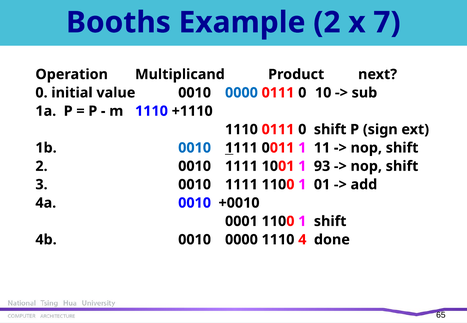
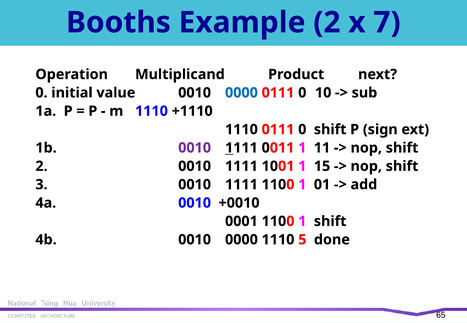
0010 at (195, 148) colour: blue -> purple
93: 93 -> 15
4: 4 -> 5
